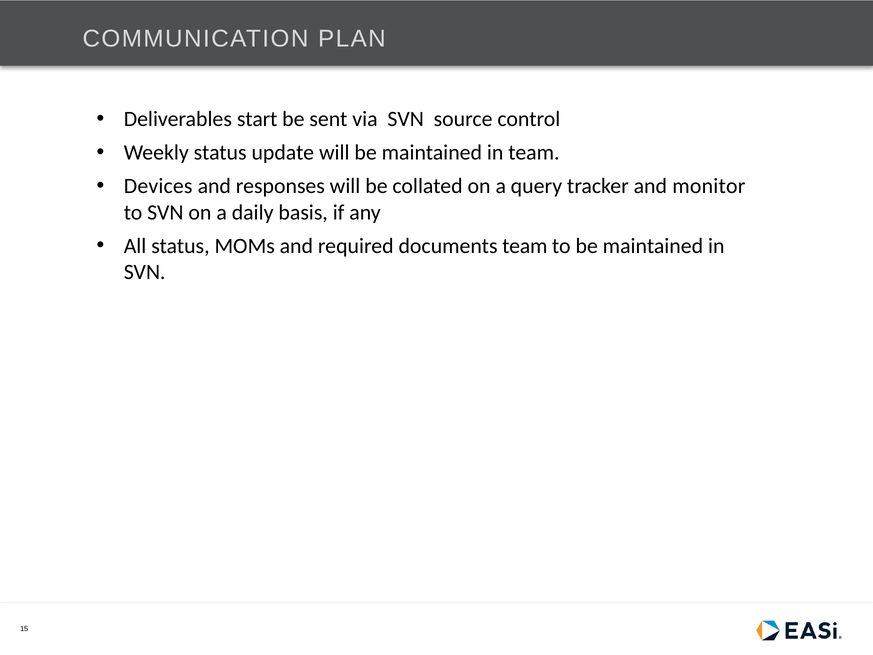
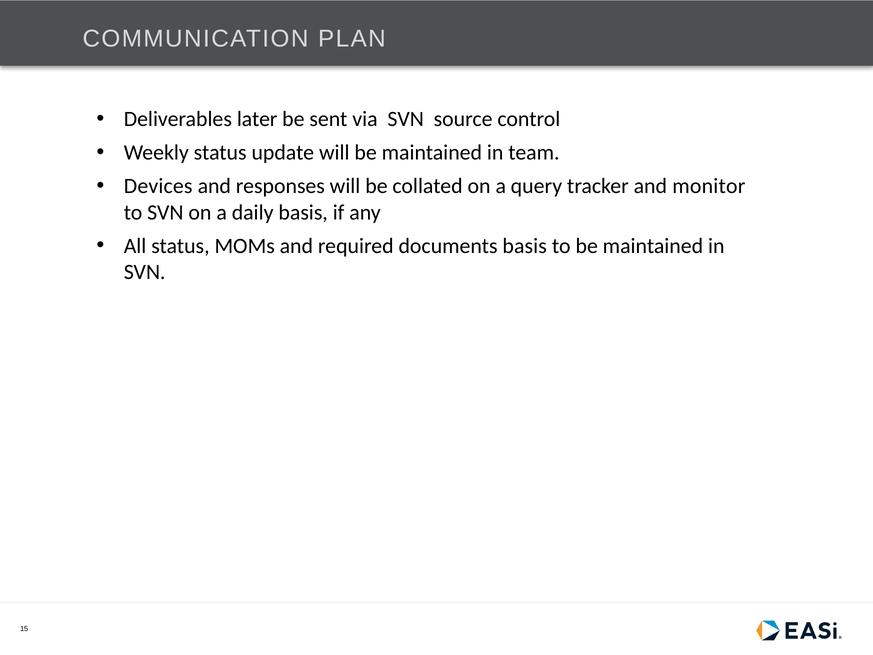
start: start -> later
documents team: team -> basis
